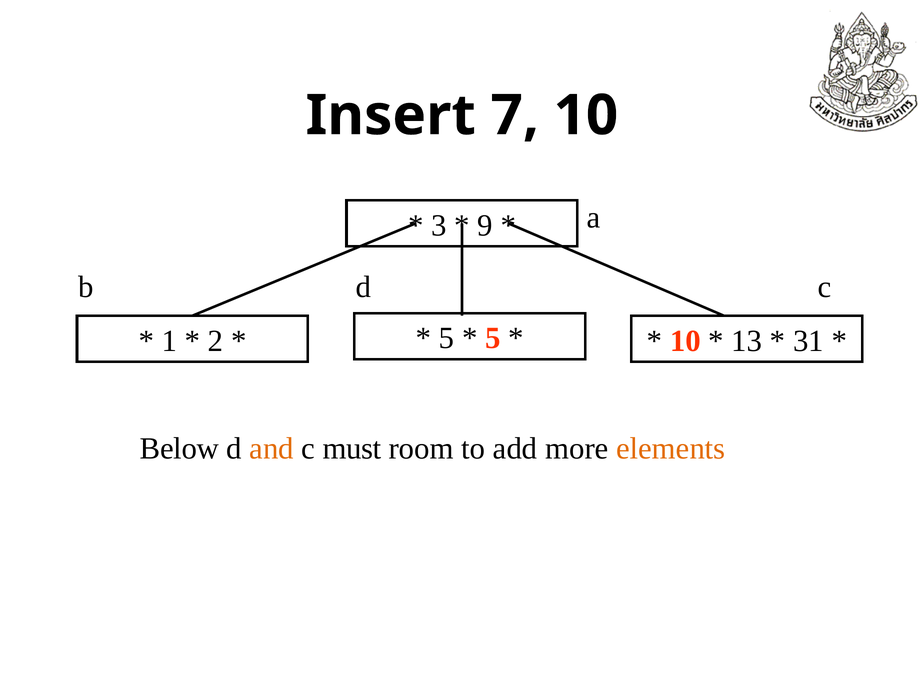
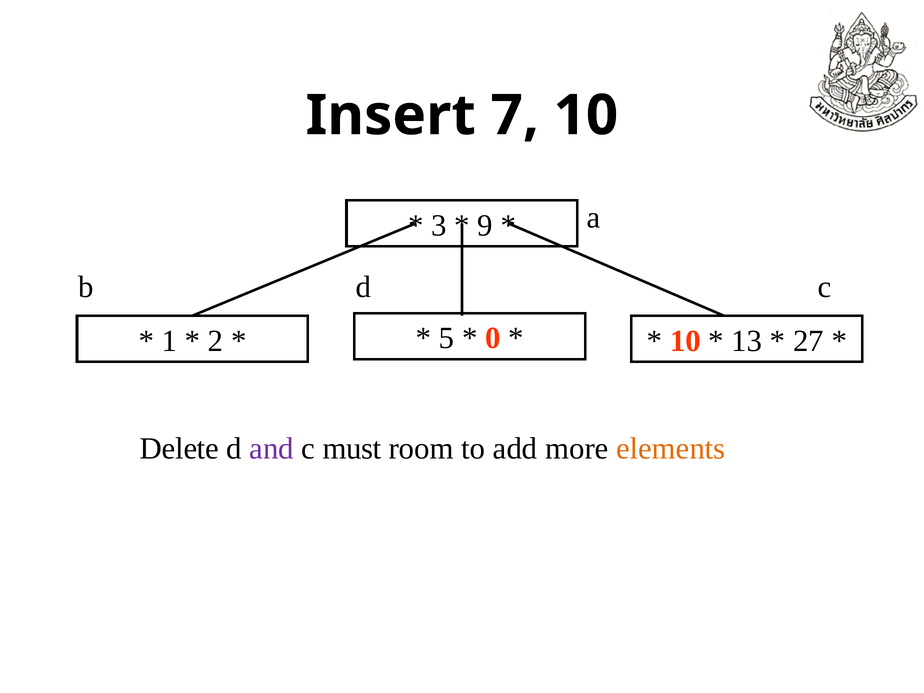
5 at (493, 338): 5 -> 0
31: 31 -> 27
Below: Below -> Delete
and colour: orange -> purple
